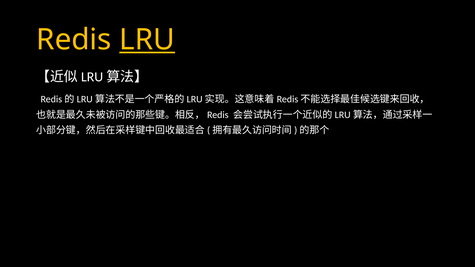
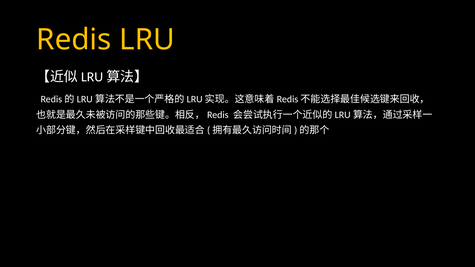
LRU underline: present -> none
